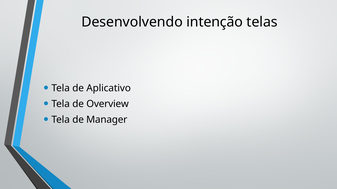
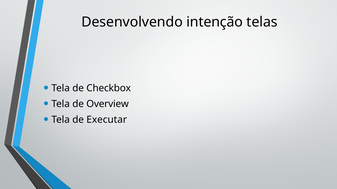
Aplicativo: Aplicativo -> Checkbox
Manager: Manager -> Executar
